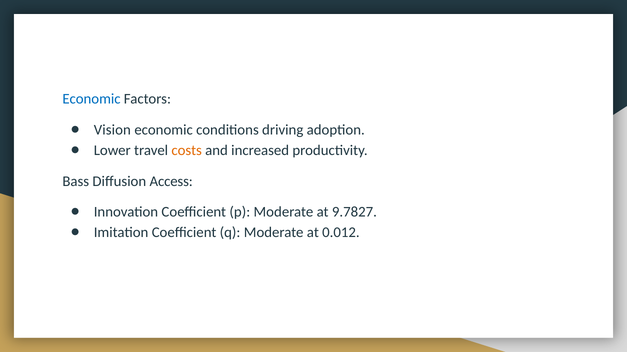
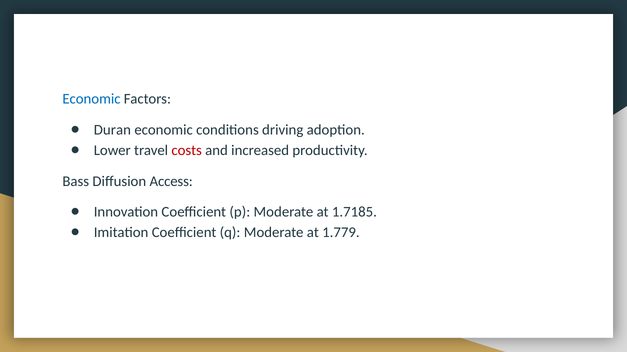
Vision: Vision -> Duran
costs colour: orange -> red
9.7827: 9.7827 -> 1.7185
0.012: 0.012 -> 1.779
